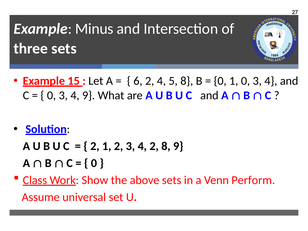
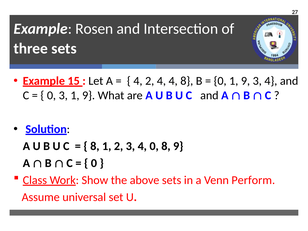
Minus: Minus -> Rosen
6 at (138, 81): 6 -> 4
4 5: 5 -> 4
0 1 0: 0 -> 9
4 at (75, 95): 4 -> 1
2 at (95, 146): 2 -> 8
4 2: 2 -> 0
